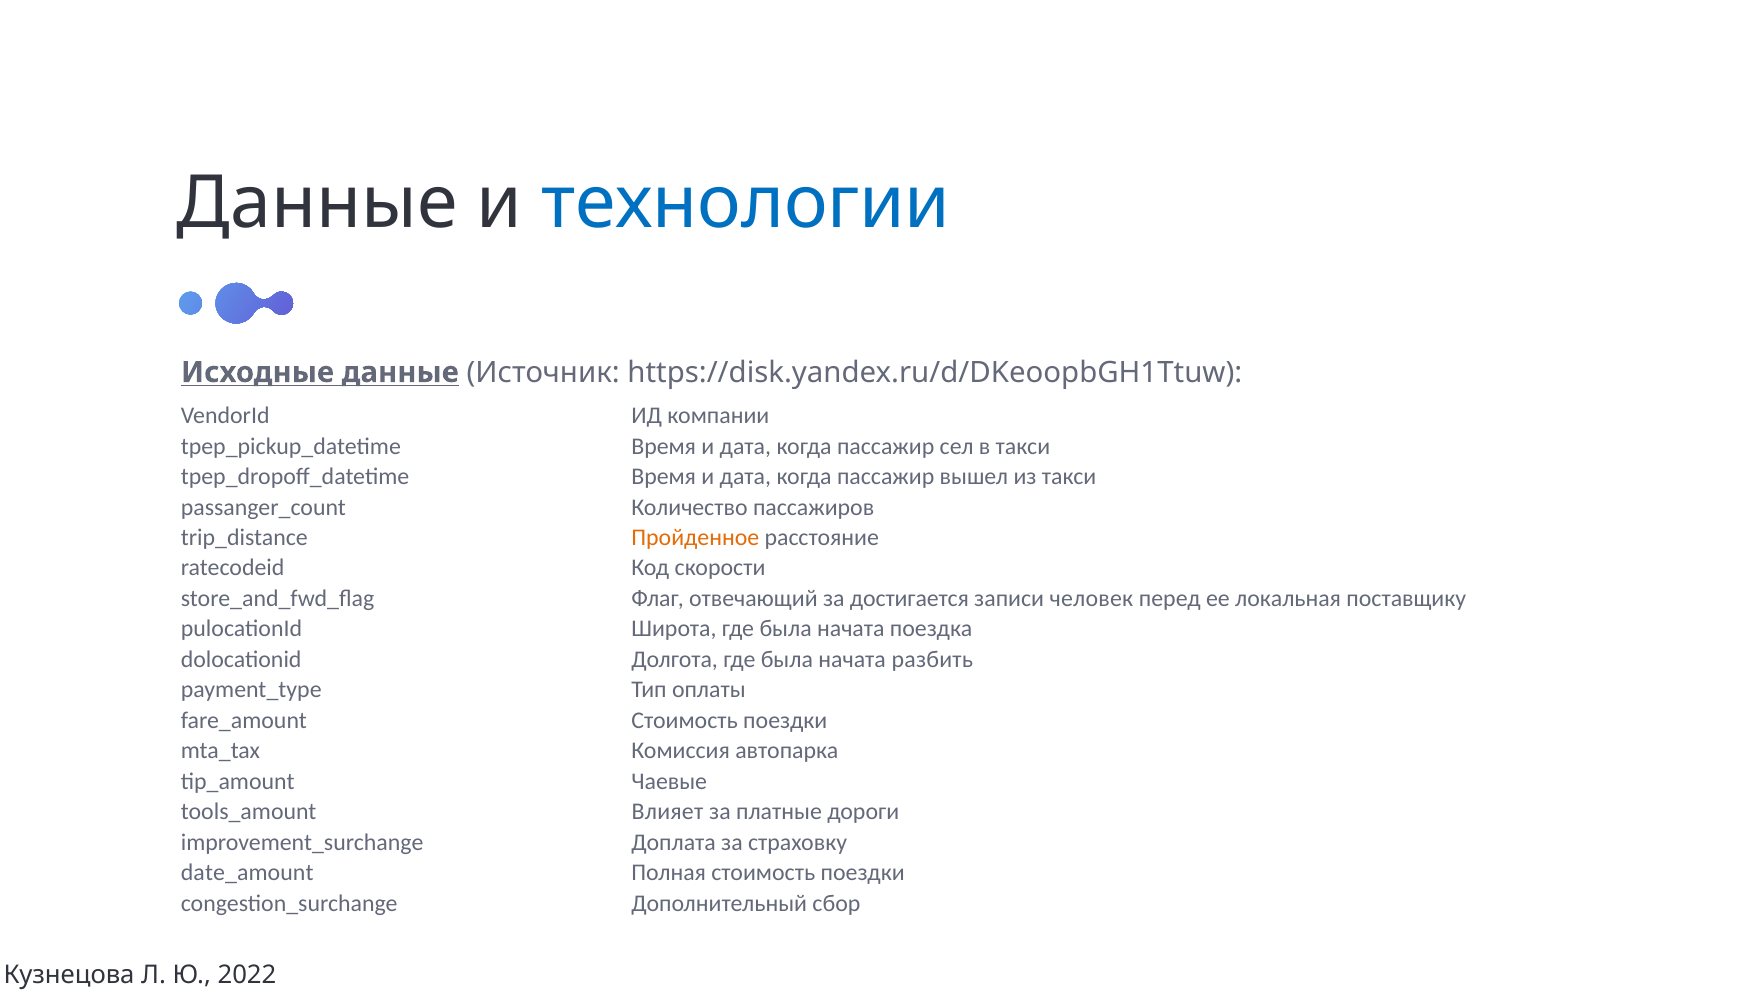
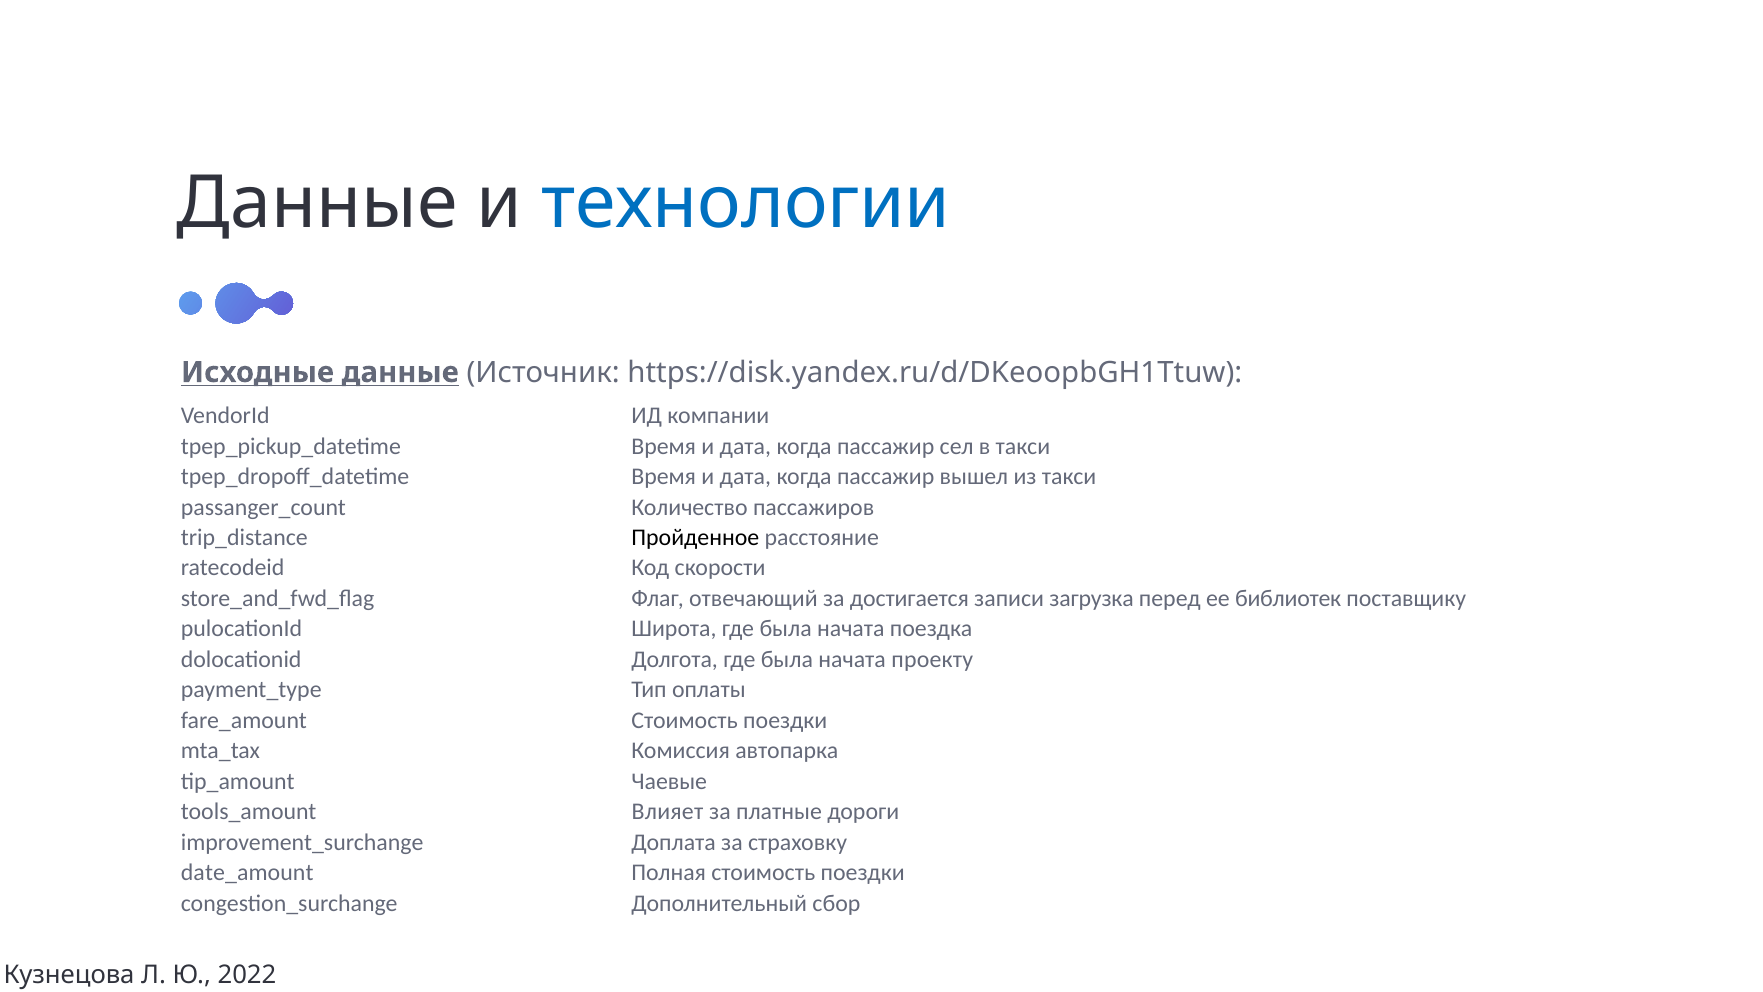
Пройденное colour: orange -> black
человек: человек -> загрузка
локальная: локальная -> библиотек
разбить: разбить -> проекту
